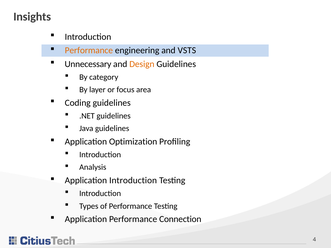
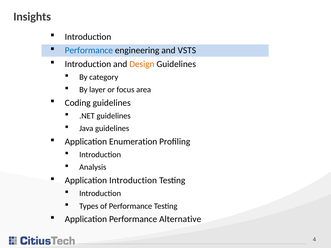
Performance at (89, 50) colour: orange -> blue
Unnecessary at (88, 64): Unnecessary -> Introduction
Optimization: Optimization -> Enumeration
Connection: Connection -> Alternative
